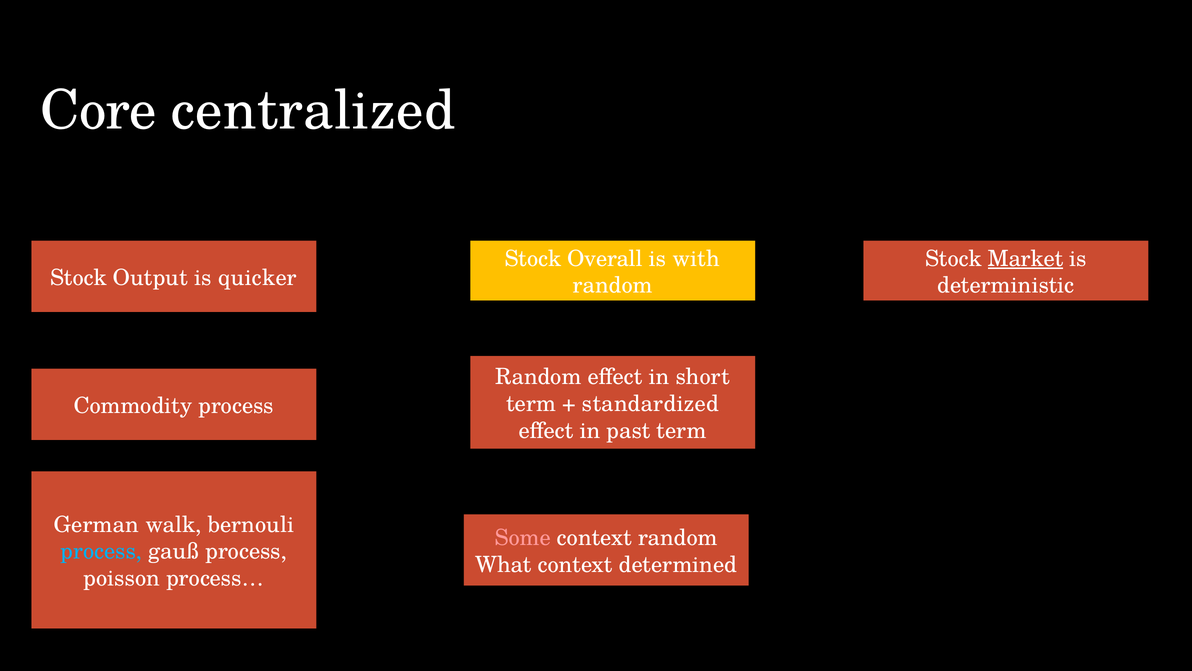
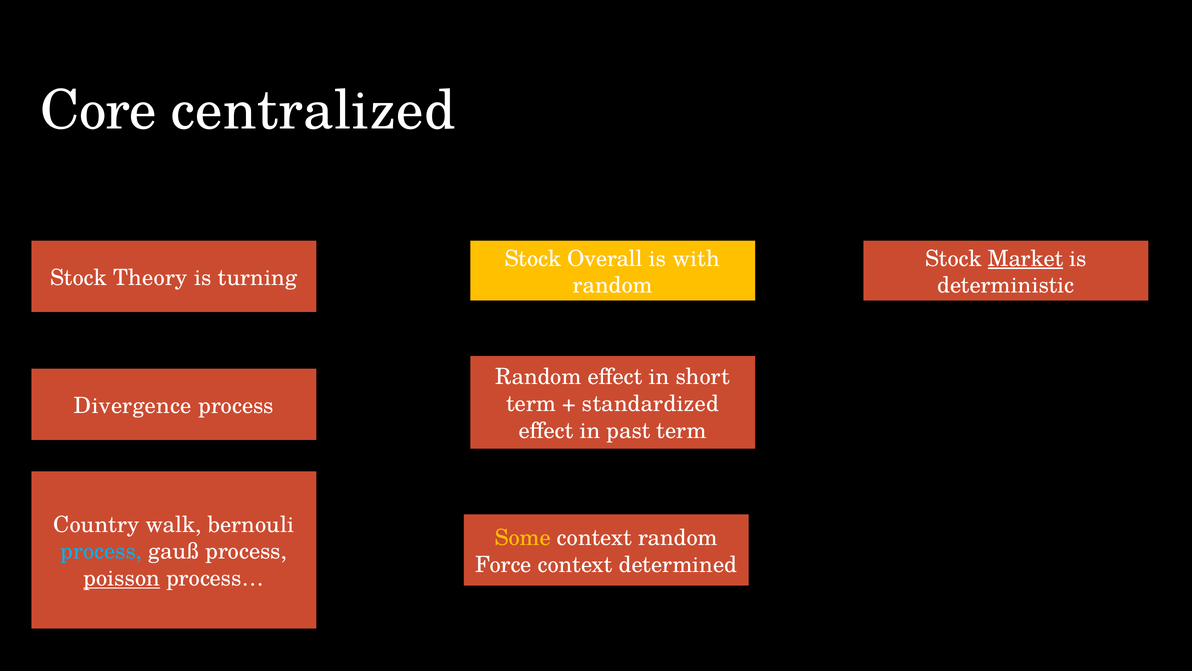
Output: Output -> Theory
quicker: quicker -> turning
Commodity: Commodity -> Divergence
German: German -> Country
Some colour: pink -> yellow
What: What -> Force
poisson underline: none -> present
